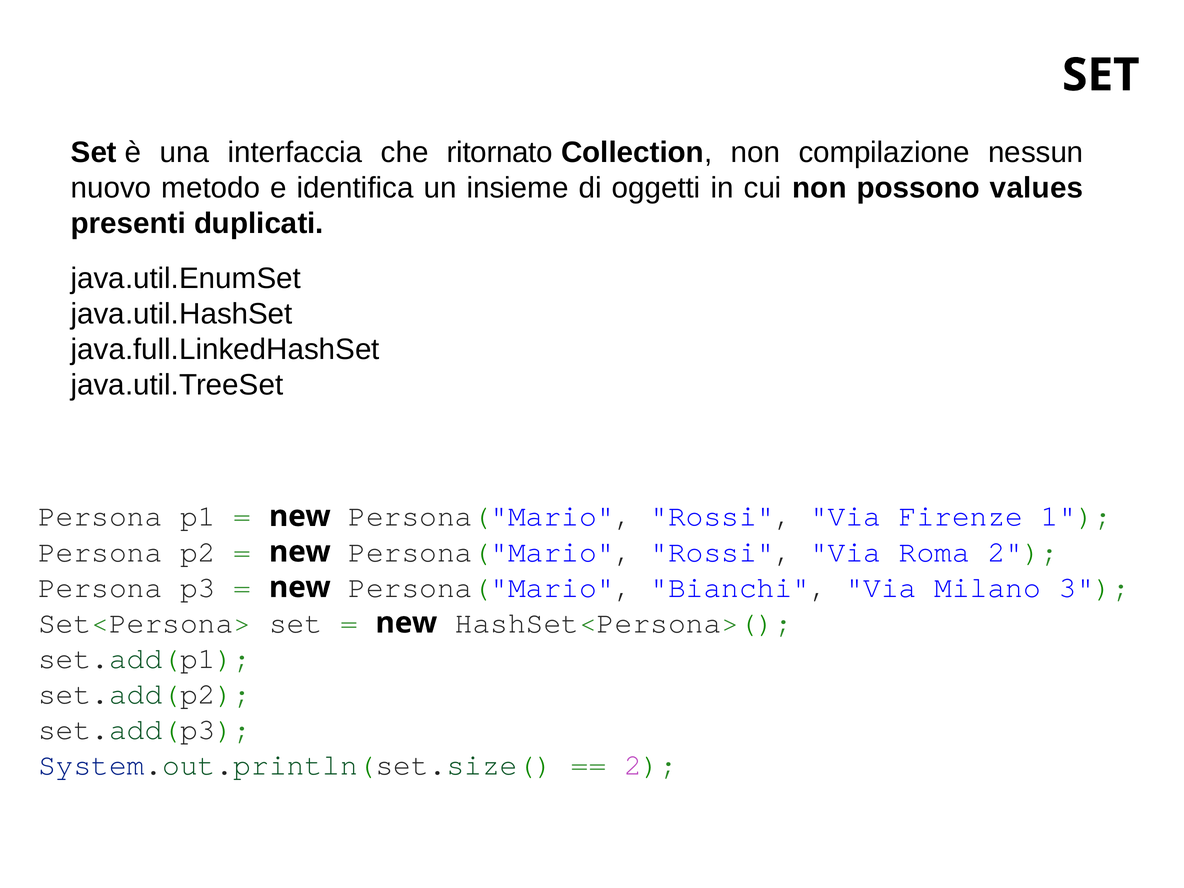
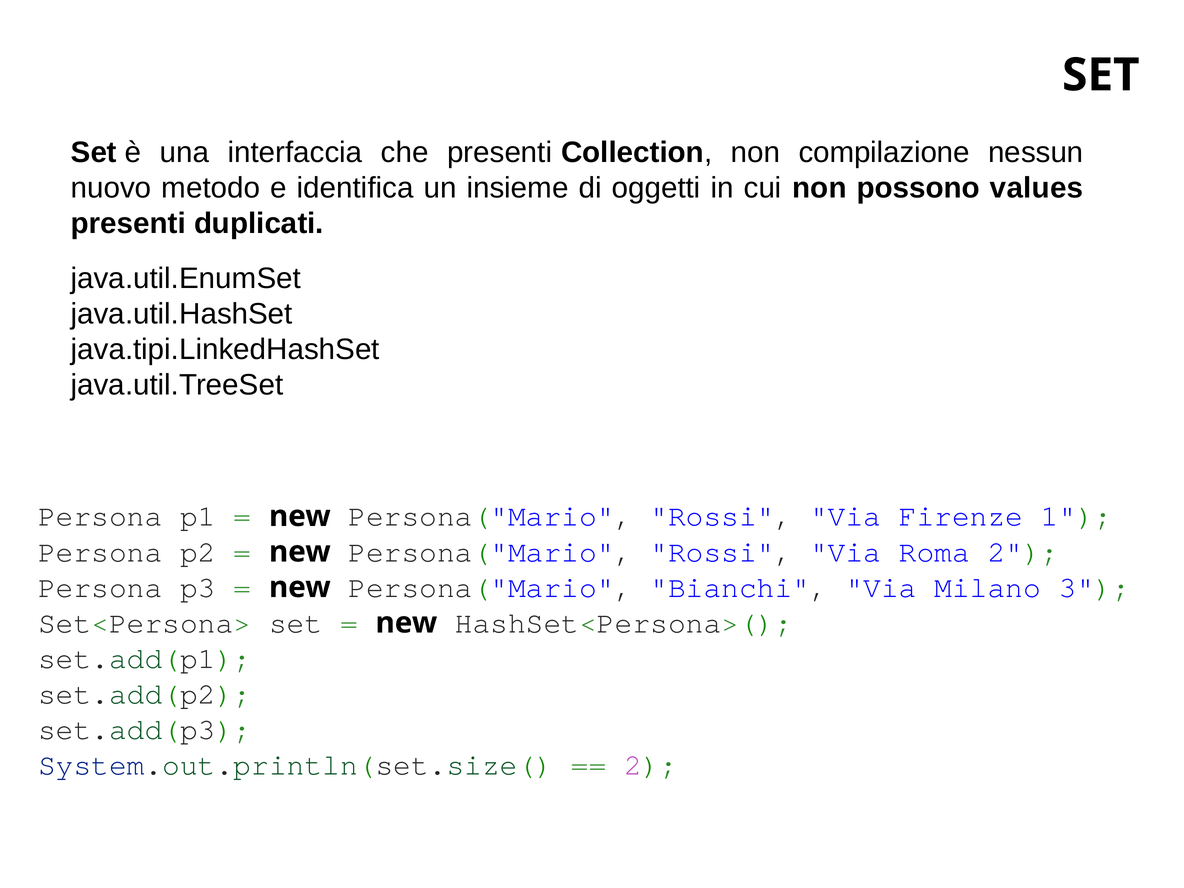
che ritornato: ritornato -> presenti
java.full.LinkedHashSet: java.full.LinkedHashSet -> java.tipi.LinkedHashSet
